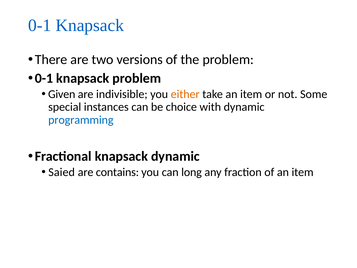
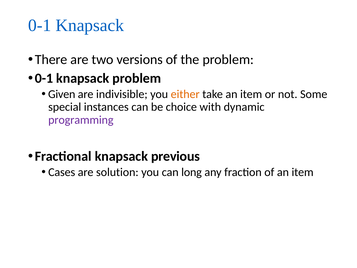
programming colour: blue -> purple
knapsack dynamic: dynamic -> previous
Saied: Saied -> Cases
contains: contains -> solution
